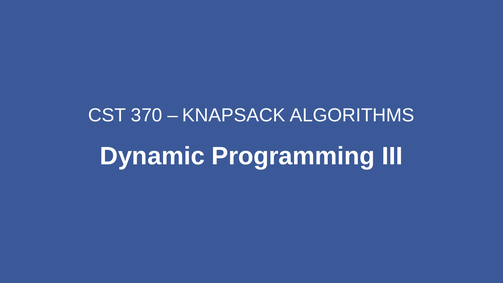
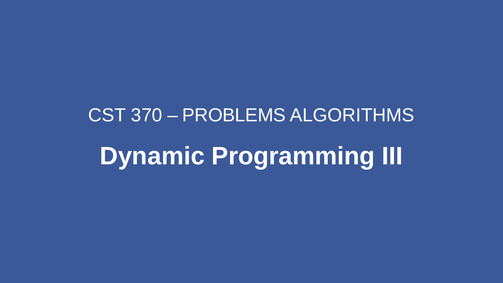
KNAPSACK: KNAPSACK -> PROBLEMS
